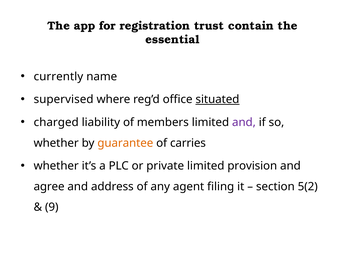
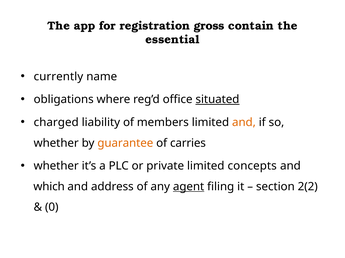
trust: trust -> gross
supervised: supervised -> obligations
and at (244, 123) colour: purple -> orange
provision: provision -> concepts
agree: agree -> which
agent underline: none -> present
5(2: 5(2 -> 2(2
9: 9 -> 0
